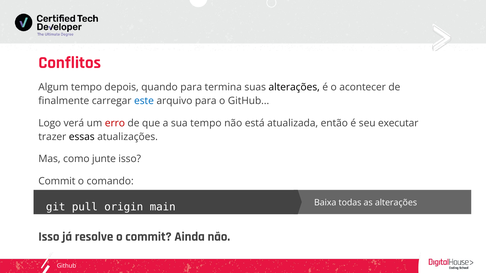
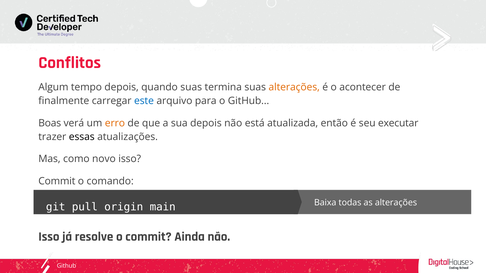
quando para: para -> suas
alterações at (294, 87) colour: black -> orange
Logo: Logo -> Boas
erro colour: red -> orange
sua tempo: tempo -> depois
junte: junte -> novo
